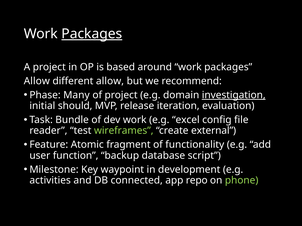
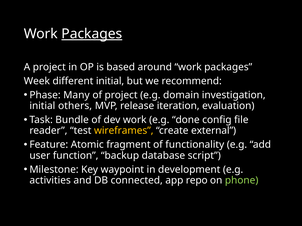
Allow at (37, 81): Allow -> Week
different allow: allow -> initial
investigation underline: present -> none
should: should -> others
excel: excel -> done
wireframes colour: light green -> yellow
